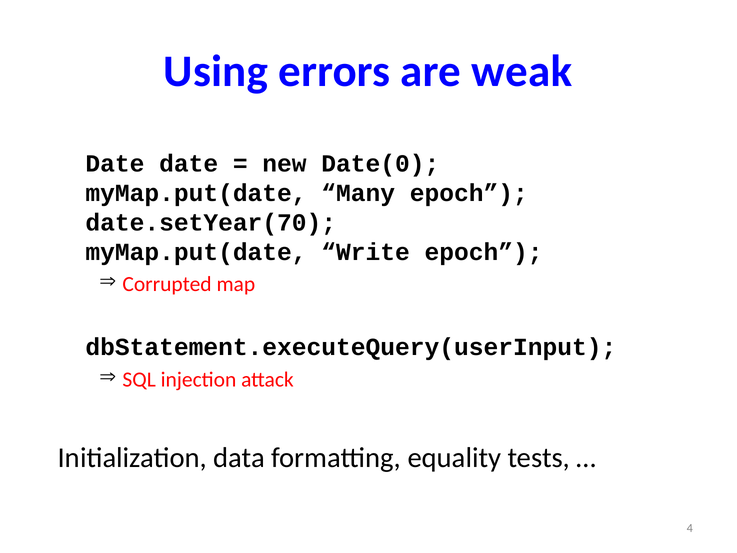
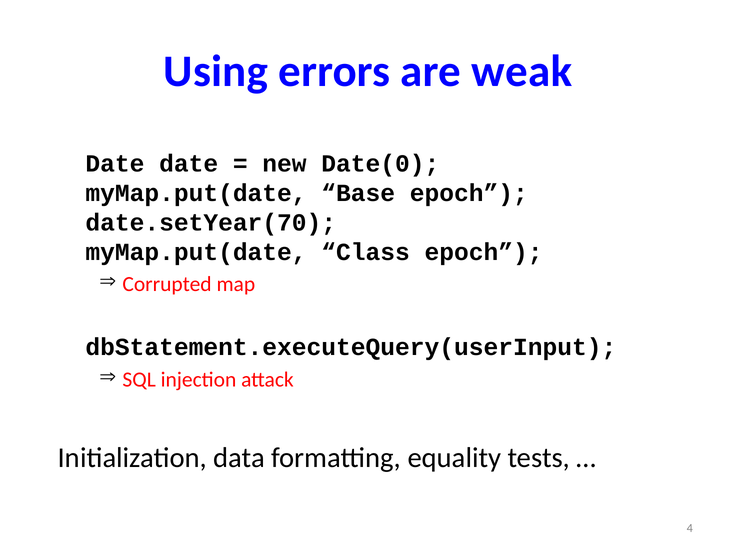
Many: Many -> Base
Write: Write -> Class
